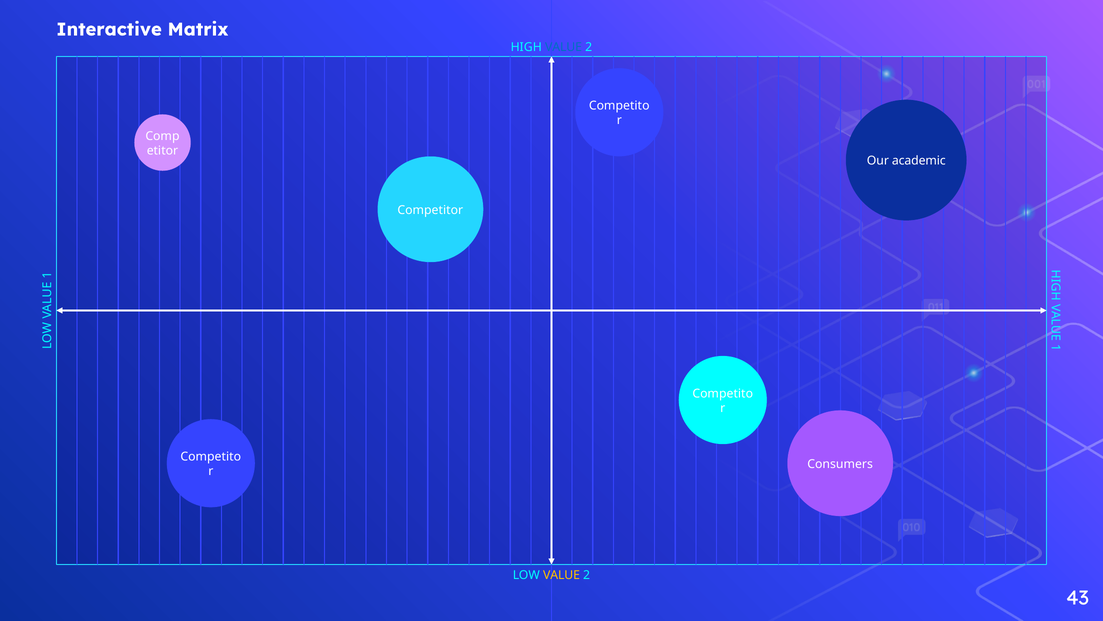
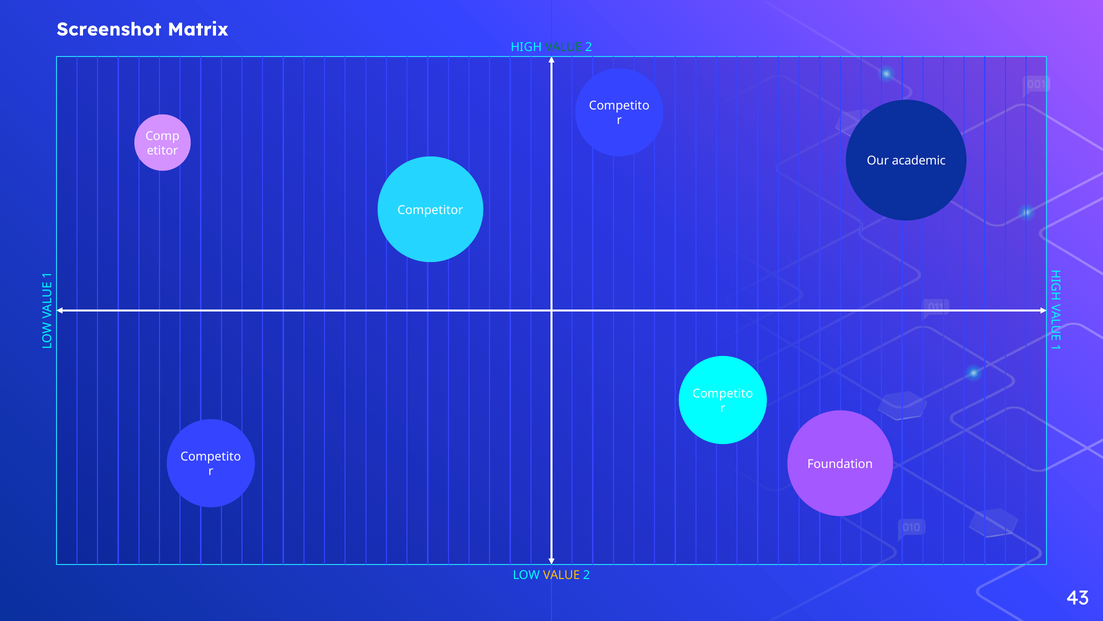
Interactive: Interactive -> Screenshot
VALUE at (564, 47) colour: blue -> green
Consumers: Consumers -> Foundation
